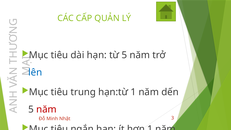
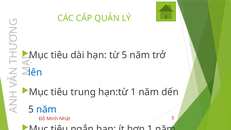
năm at (46, 109) colour: red -> blue
